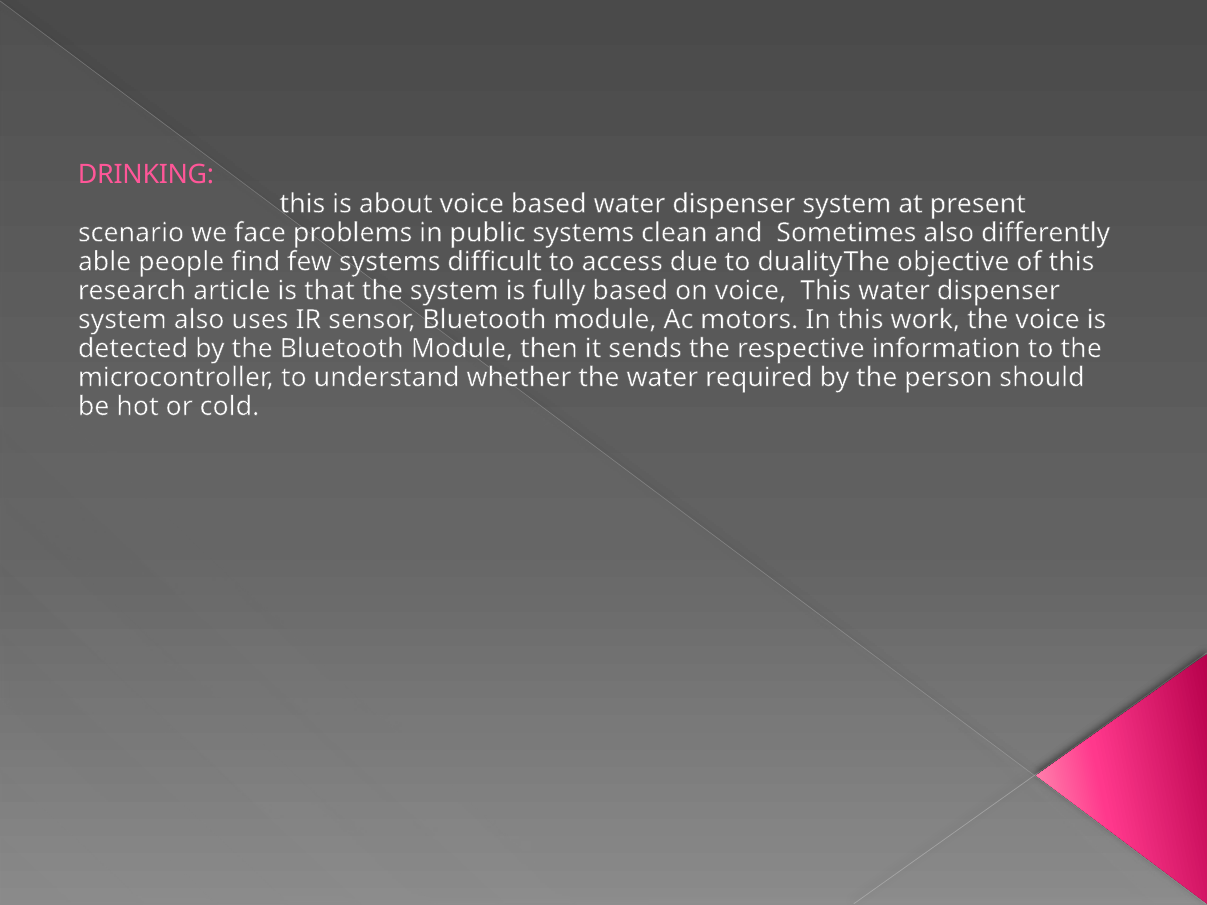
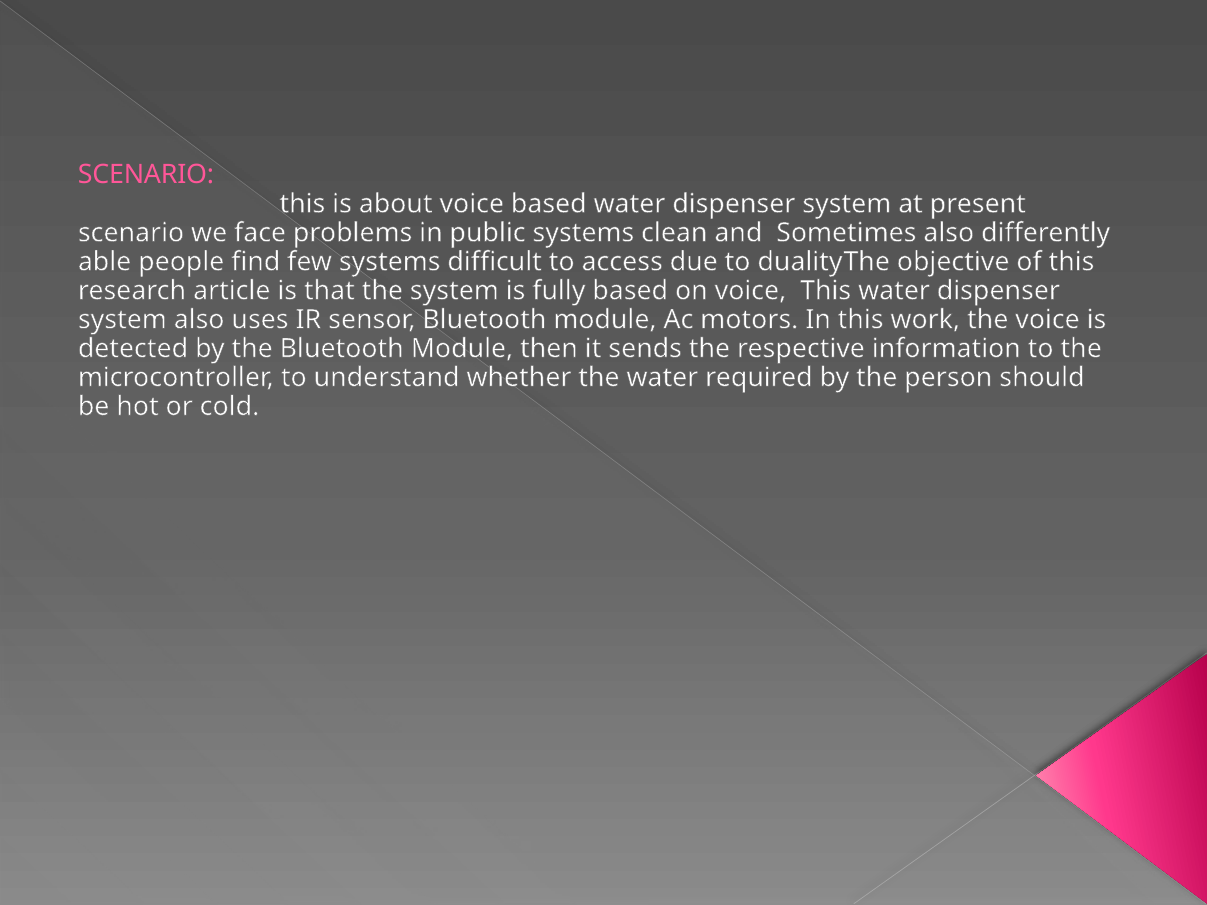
DRINKING at (146, 175): DRINKING -> SCENARIO
